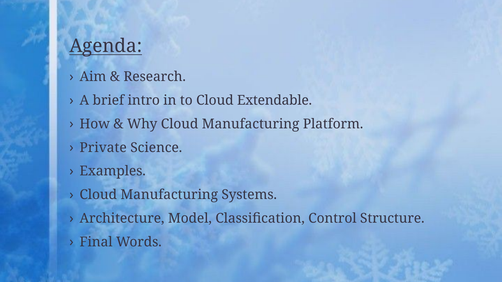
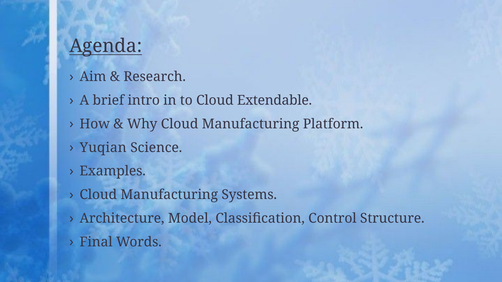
Private: Private -> Yuqian
